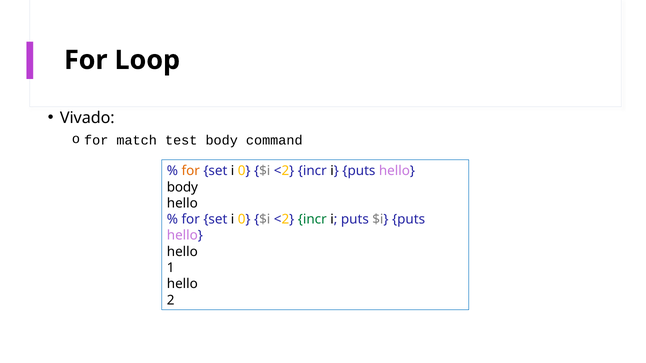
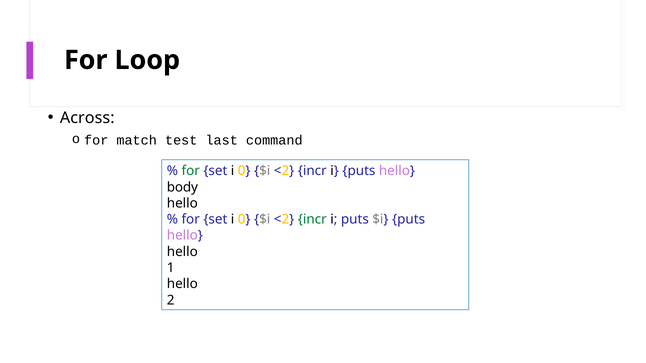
Vivado: Vivado -> Across
test body: body -> last
for at (191, 171) colour: orange -> green
